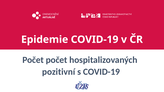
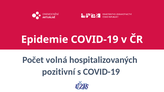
Počet počet: počet -> volná
